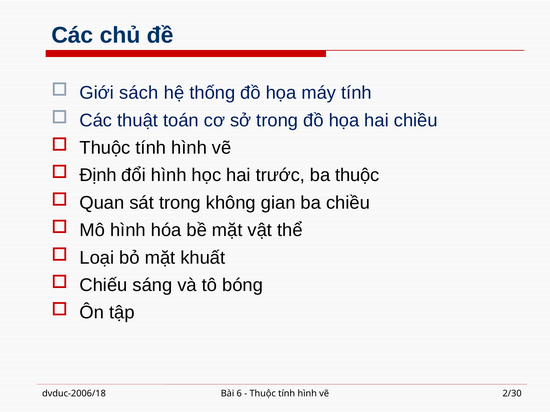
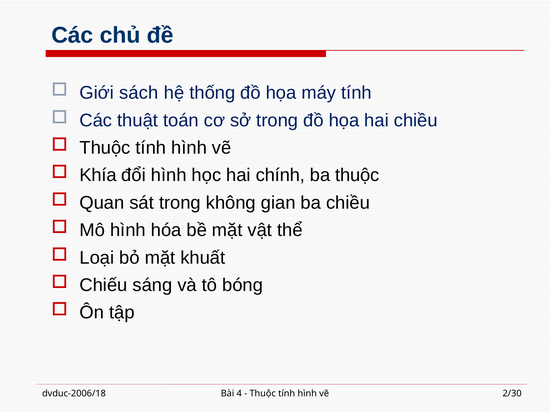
Định: Định -> Khía
trước: trước -> chính
6: 6 -> 4
